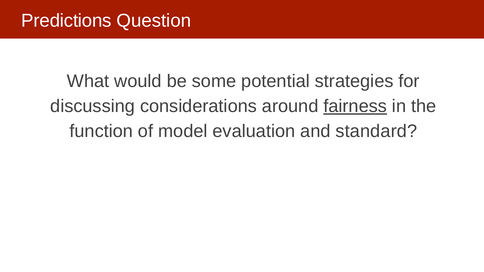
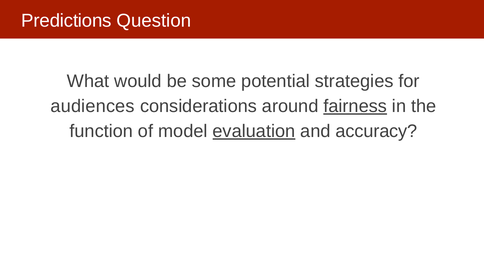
discussing: discussing -> audiences
evaluation underline: none -> present
standard: standard -> accuracy
